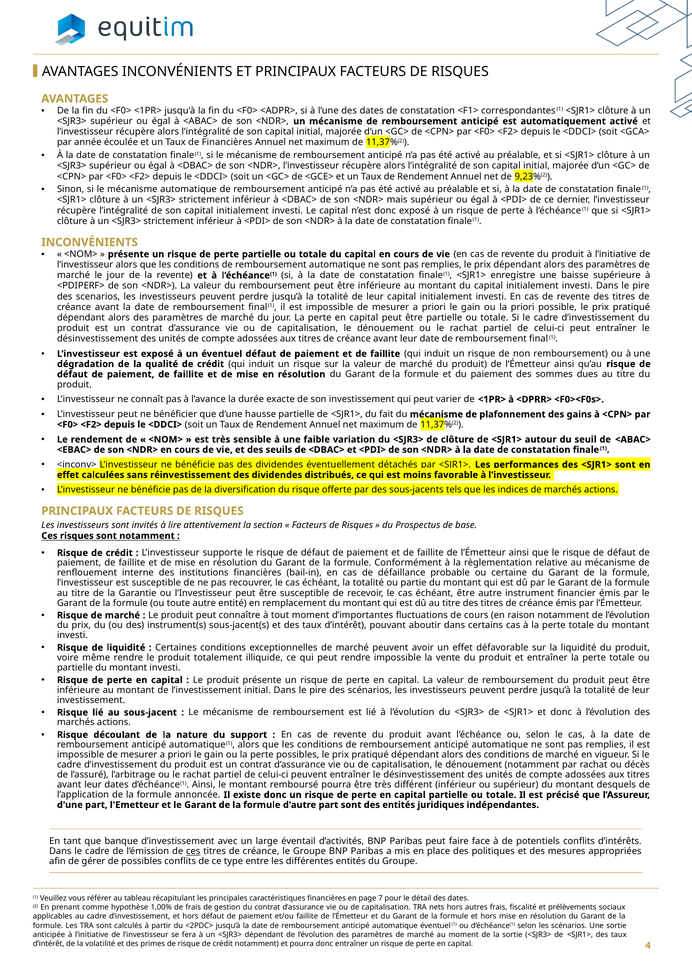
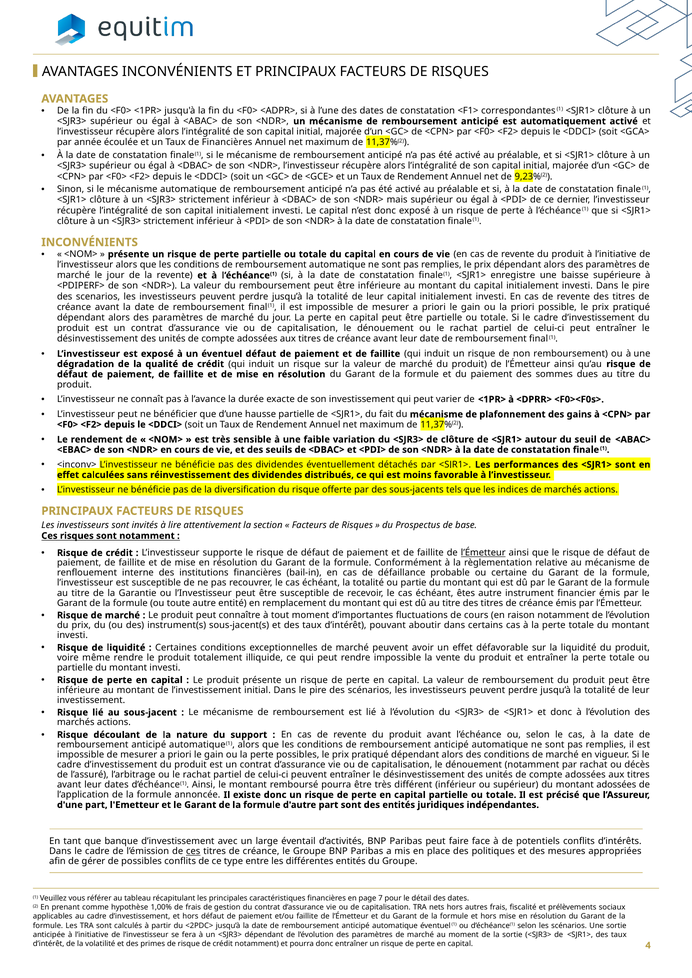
l’Émetteur at (483, 553) underline: none -> present
échéant être: être -> êtes
montant desquels: desquels -> adossées
